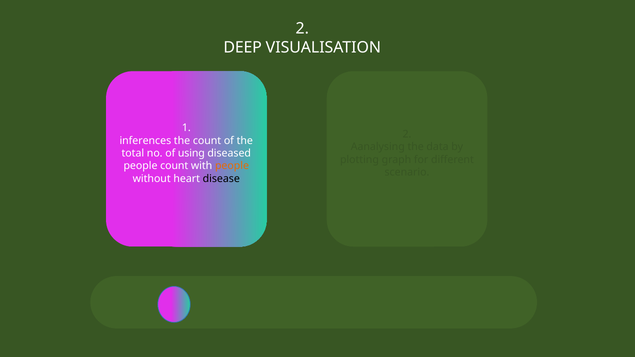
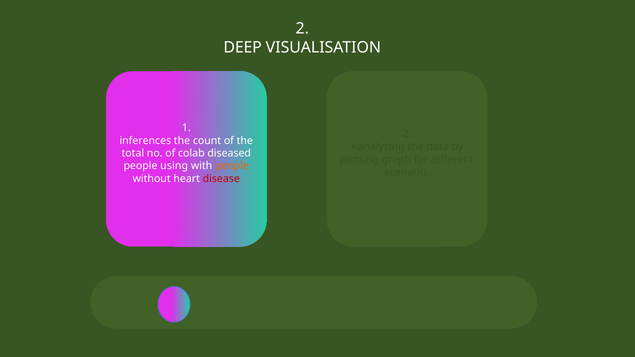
using: using -> colab
people count: count -> using
disease colour: black -> red
